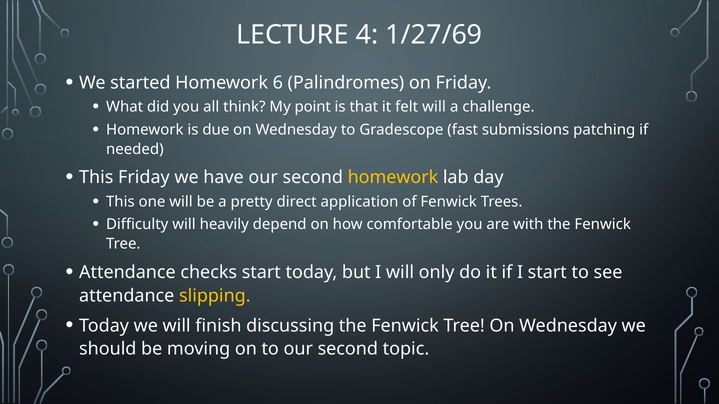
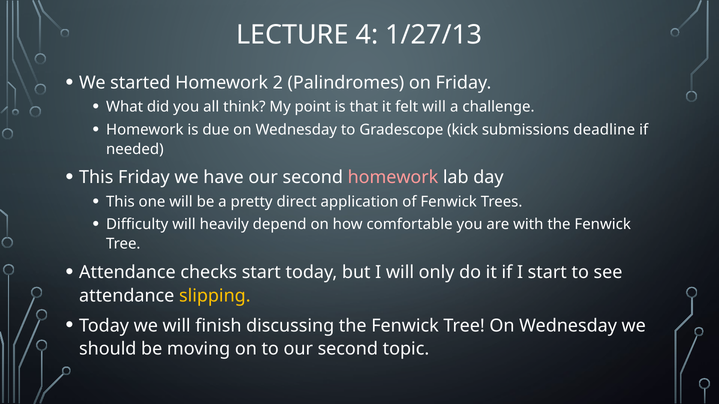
1/27/69: 1/27/69 -> 1/27/13
6: 6 -> 2
fast: fast -> kick
patching: patching -> deadline
homework at (393, 178) colour: yellow -> pink
